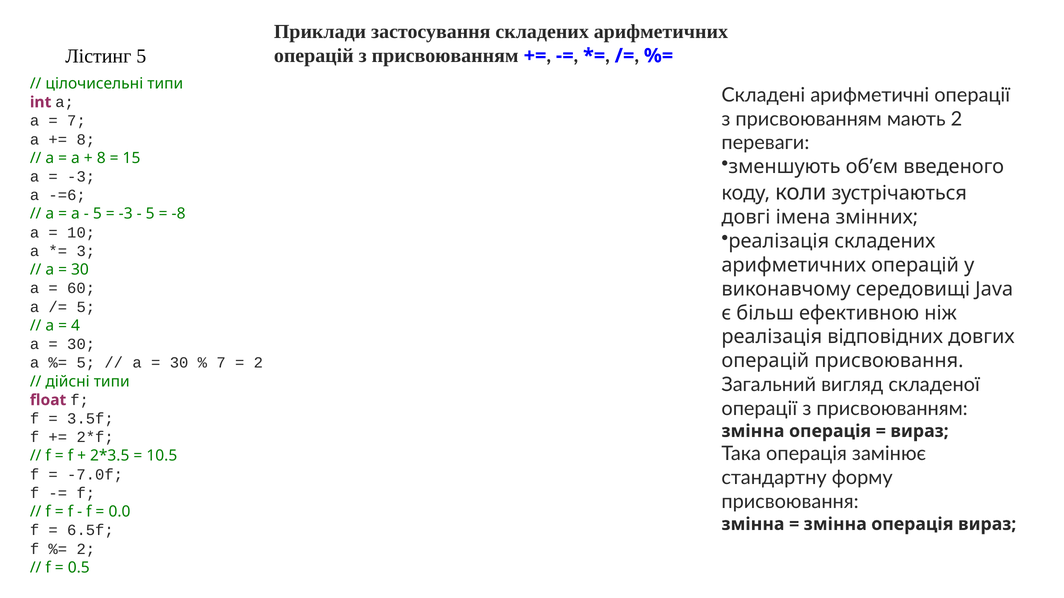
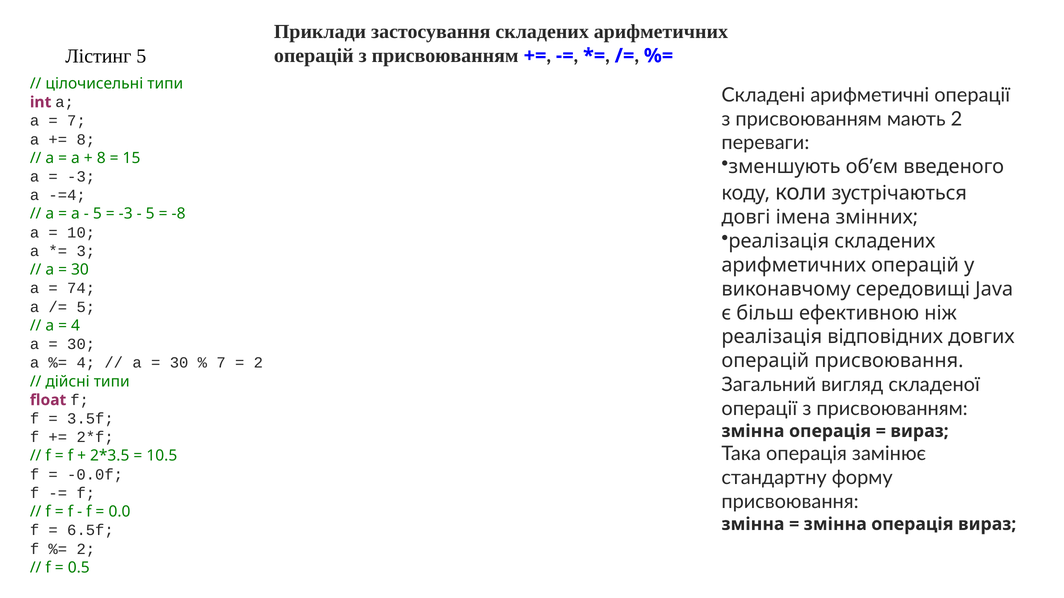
-=6: -=6 -> -=4
60: 60 -> 74
5 at (86, 363): 5 -> 4
-7.0f: -7.0f -> -0.0f
